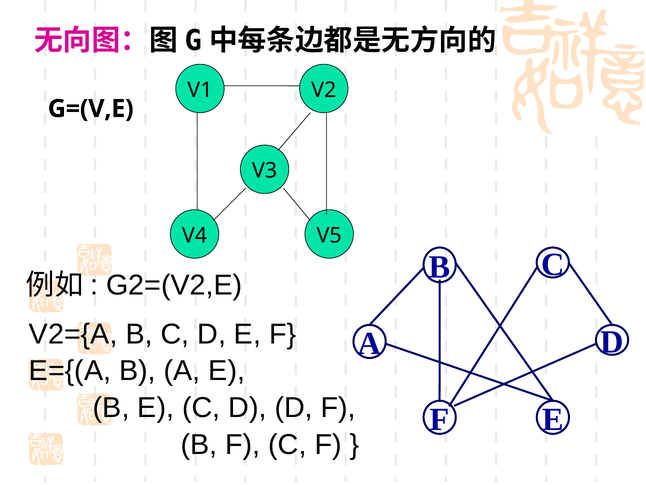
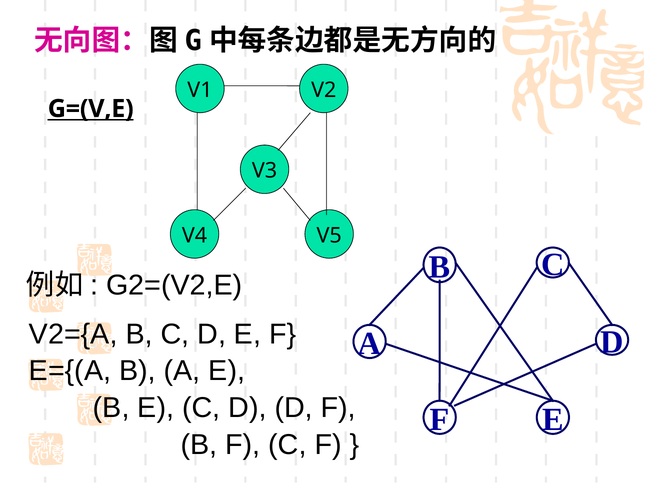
G=(V,E underline: none -> present
